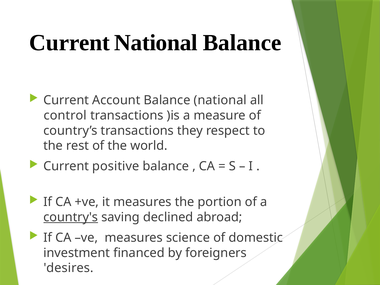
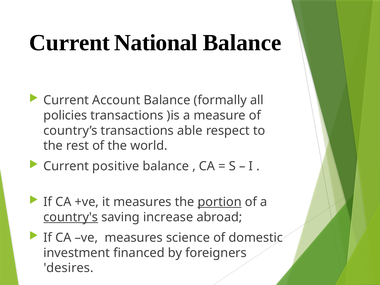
Balance national: national -> formally
control: control -> policies
they: they -> able
portion underline: none -> present
declined: declined -> increase
